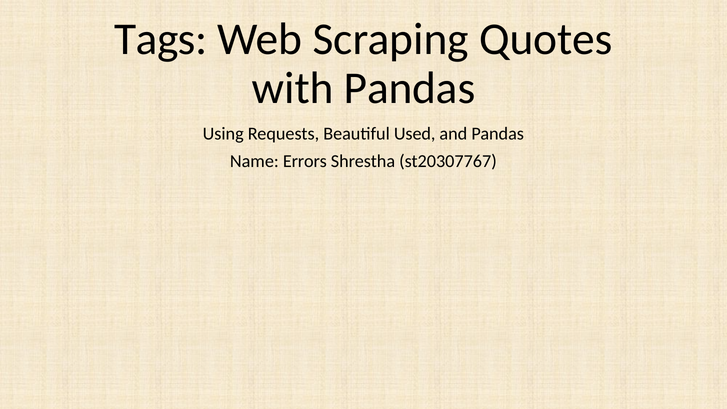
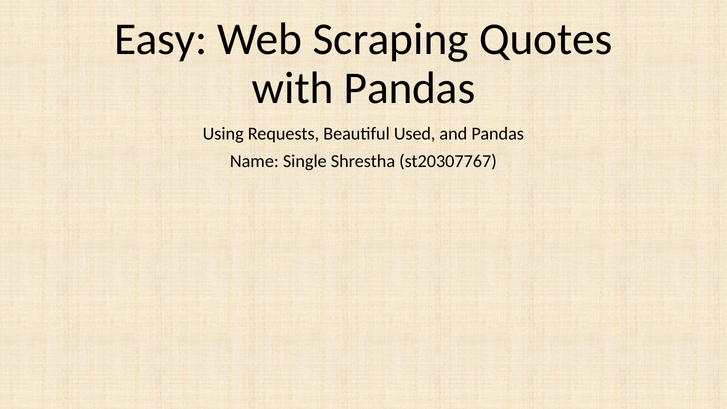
Tags: Tags -> Easy
Errors: Errors -> Single
